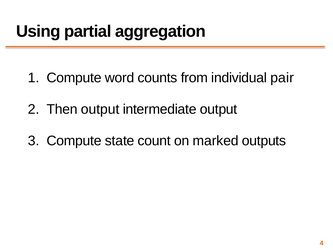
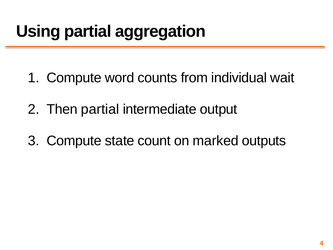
pair: pair -> wait
Then output: output -> partial
